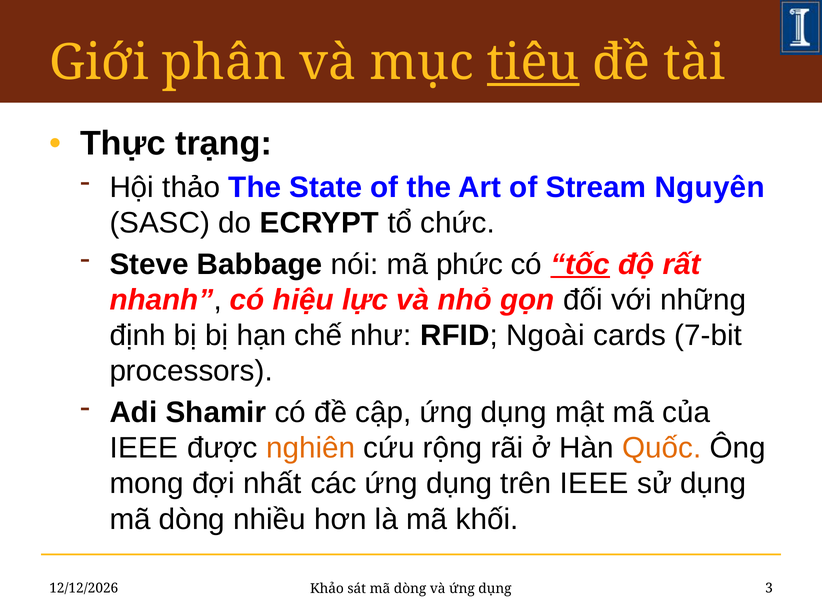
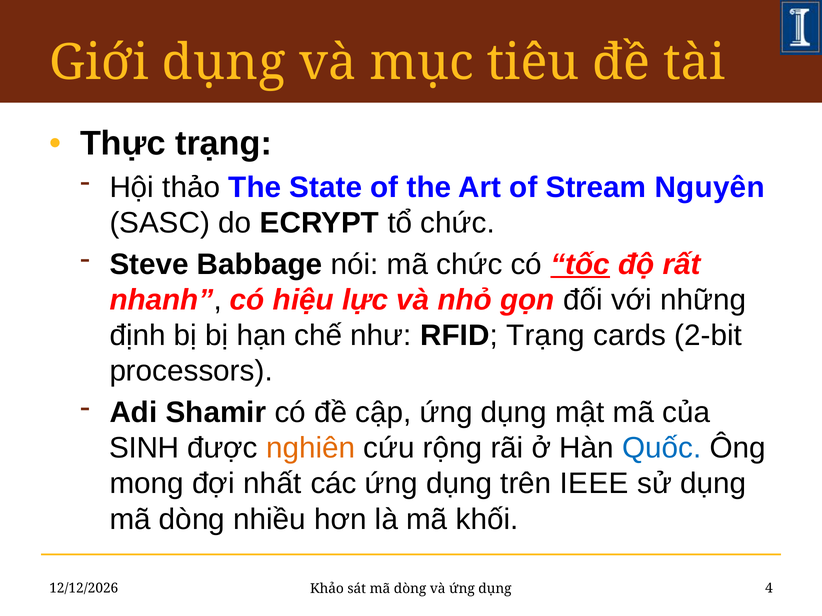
Giới phân: phân -> dụng
tiêu underline: present -> none
mã phức: phức -> chức
RFID Ngoài: Ngoài -> Trạng
7-bit: 7-bit -> 2-bit
IEEE at (144, 448): IEEE -> SINH
Quốc colour: orange -> blue
3: 3 -> 4
